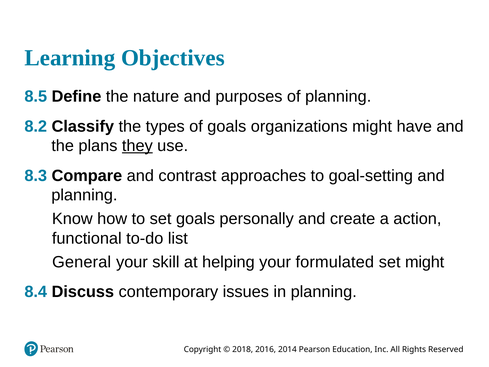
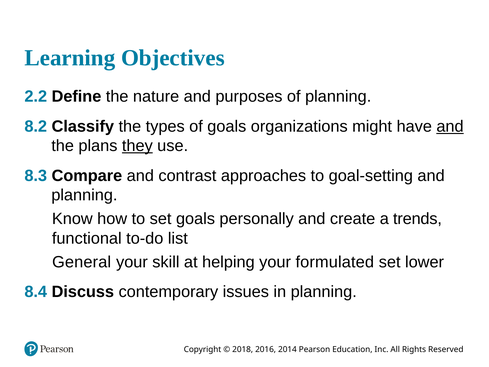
8.5: 8.5 -> 2.2
and at (450, 126) underline: none -> present
action: action -> trends
set might: might -> lower
